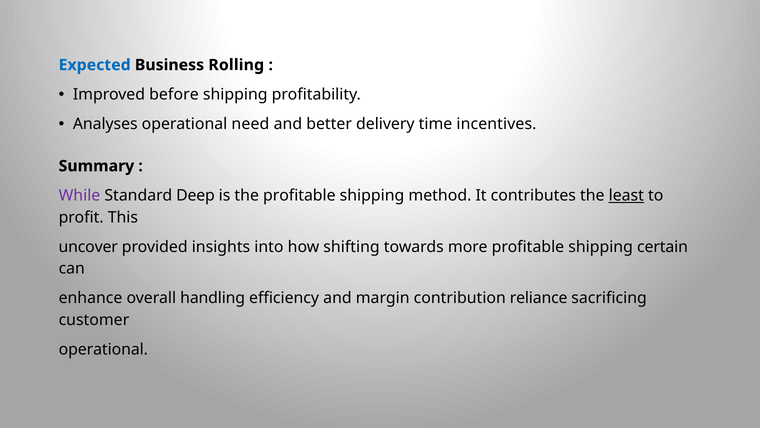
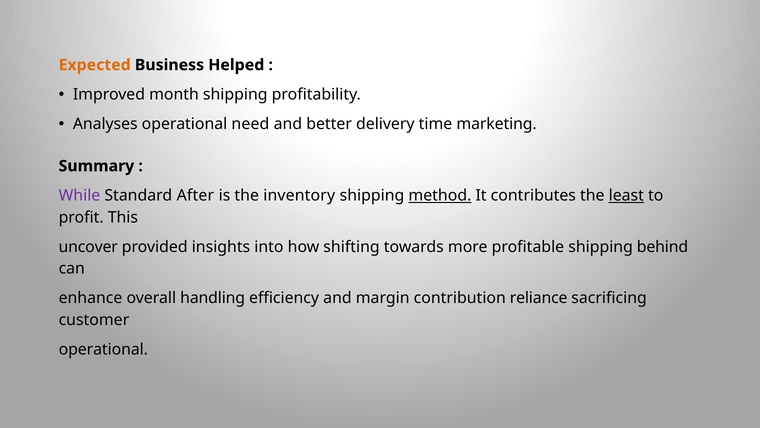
Expected colour: blue -> orange
Rolling: Rolling -> Helped
before: before -> month
incentives: incentives -> marketing
Deep: Deep -> After
the profitable: profitable -> inventory
method underline: none -> present
certain: certain -> behind
